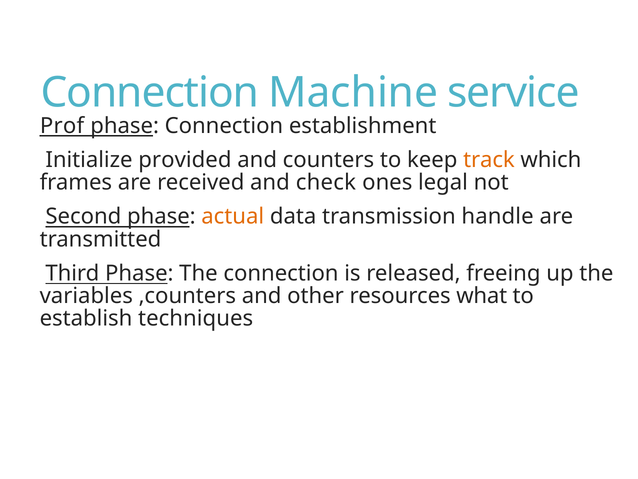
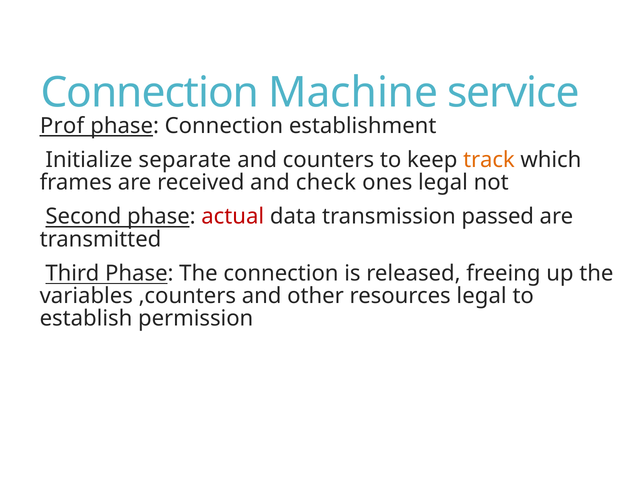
provided: provided -> separate
actual colour: orange -> red
handle: handle -> passed
resources what: what -> legal
techniques: techniques -> permission
